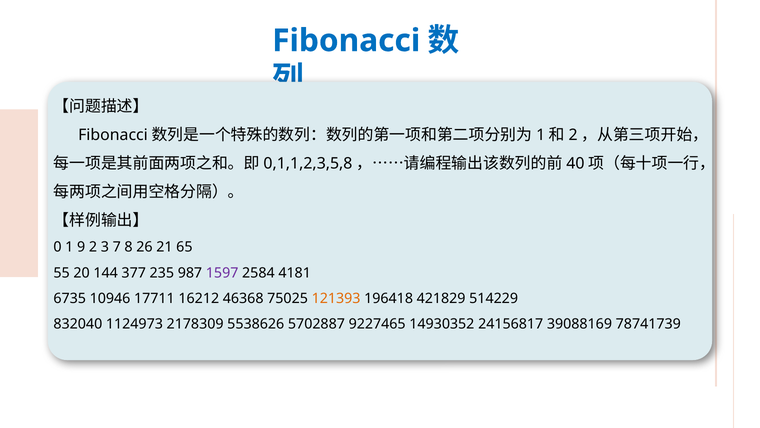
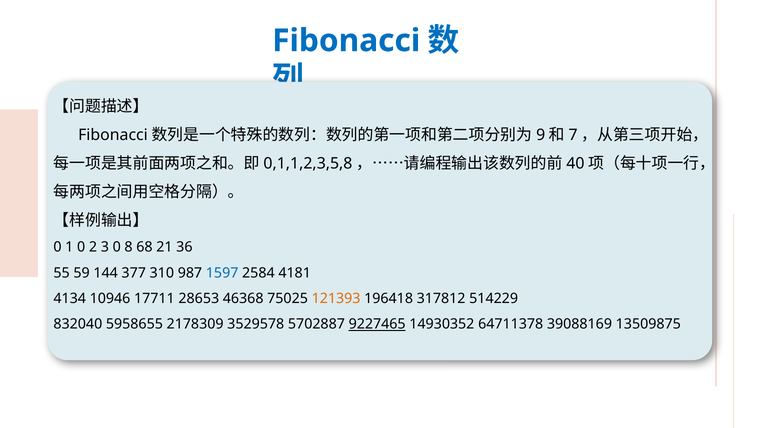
1 at (541, 135): 1 -> 9
2 at (573, 135): 2 -> 7
1 9: 9 -> 0
3 7: 7 -> 0
26: 26 -> 68
65: 65 -> 36
20: 20 -> 59
235: 235 -> 310
1597 colour: purple -> blue
6735: 6735 -> 4134
16212: 16212 -> 28653
421829: 421829 -> 317812
1124973: 1124973 -> 5958655
5538626: 5538626 -> 3529578
9227465 underline: none -> present
24156817: 24156817 -> 64711378
78741739: 78741739 -> 13509875
